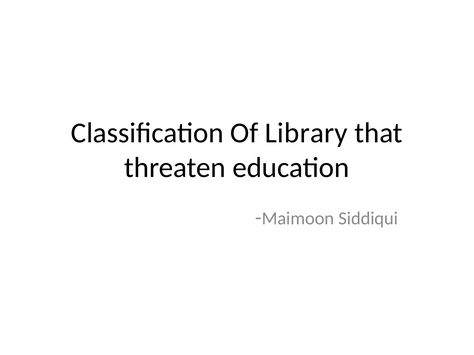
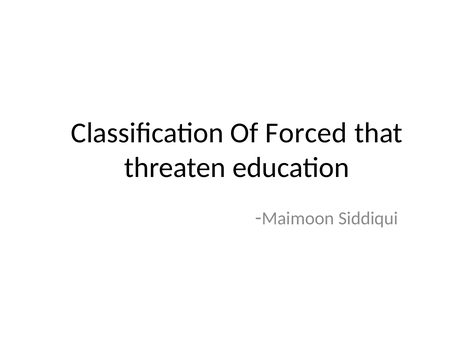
Library: Library -> Forced
